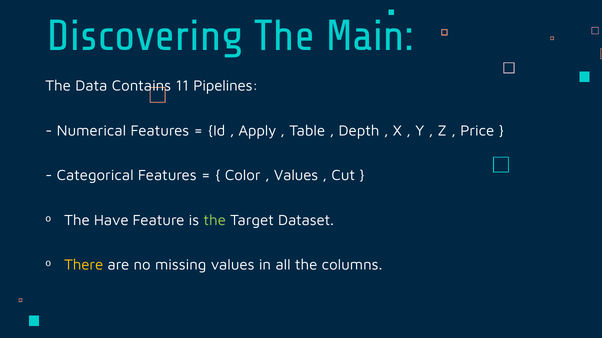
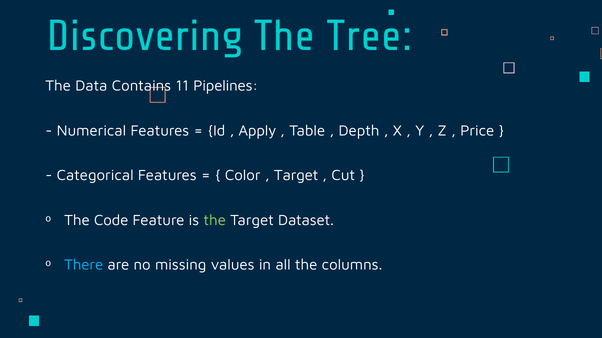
Main: Main -> Tree
Values at (296, 176): Values -> Target
Have: Have -> Code
There colour: yellow -> light blue
